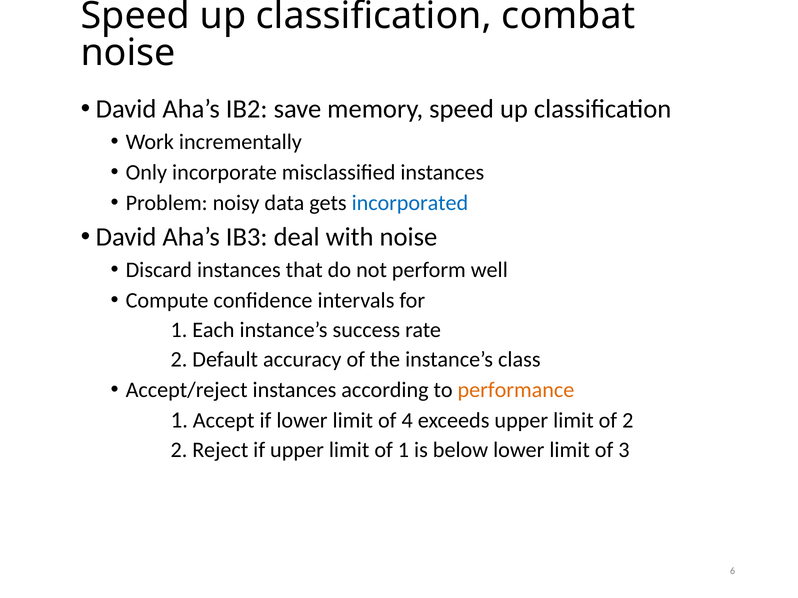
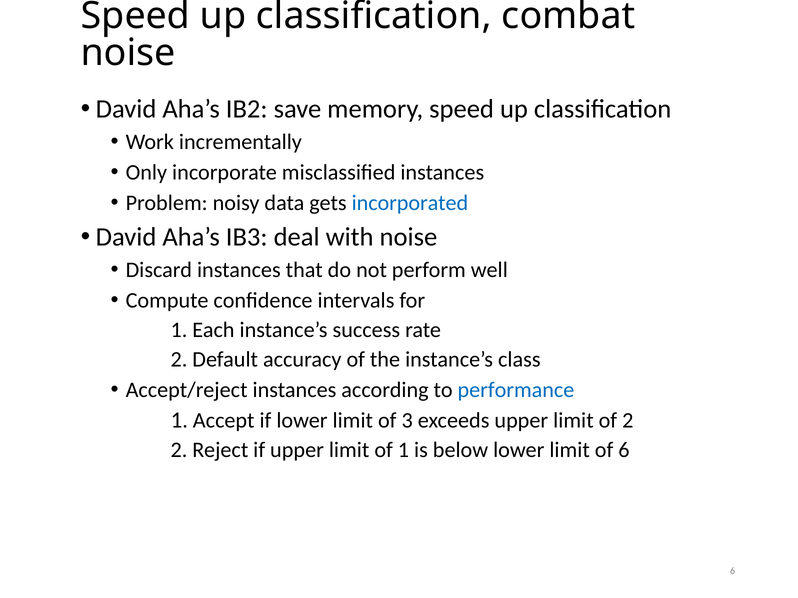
performance colour: orange -> blue
4: 4 -> 3
of 3: 3 -> 6
